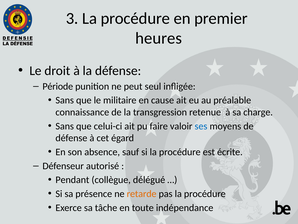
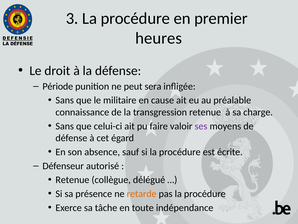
seul: seul -> sera
ses colour: blue -> purple
Pendant at (72, 179): Pendant -> Retenue
